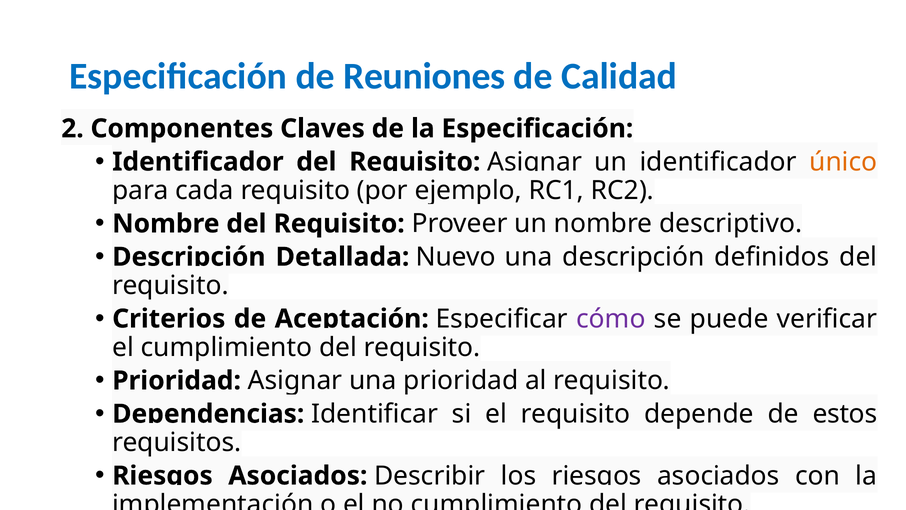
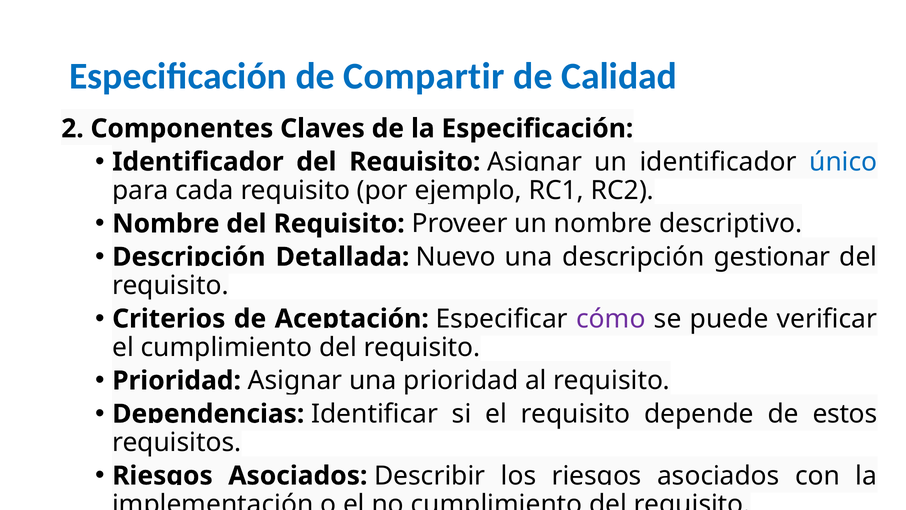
Reuniones: Reuniones -> Compartir
único colour: orange -> blue
definidos: definidos -> gestionar
